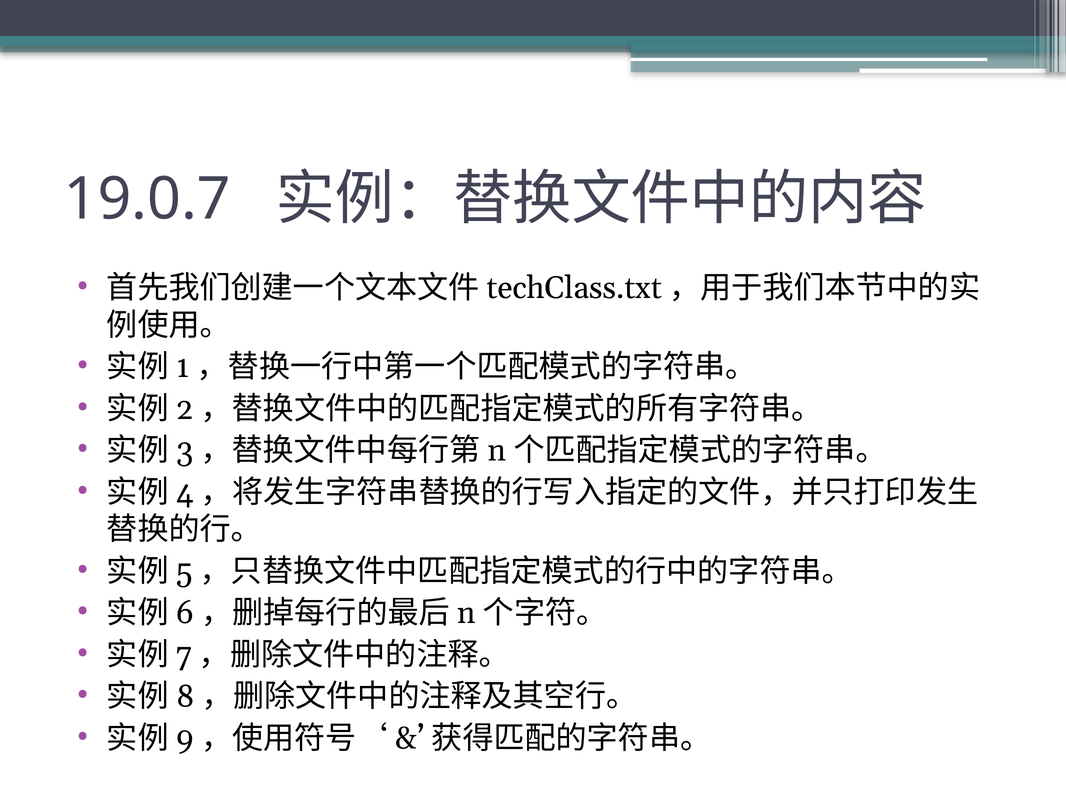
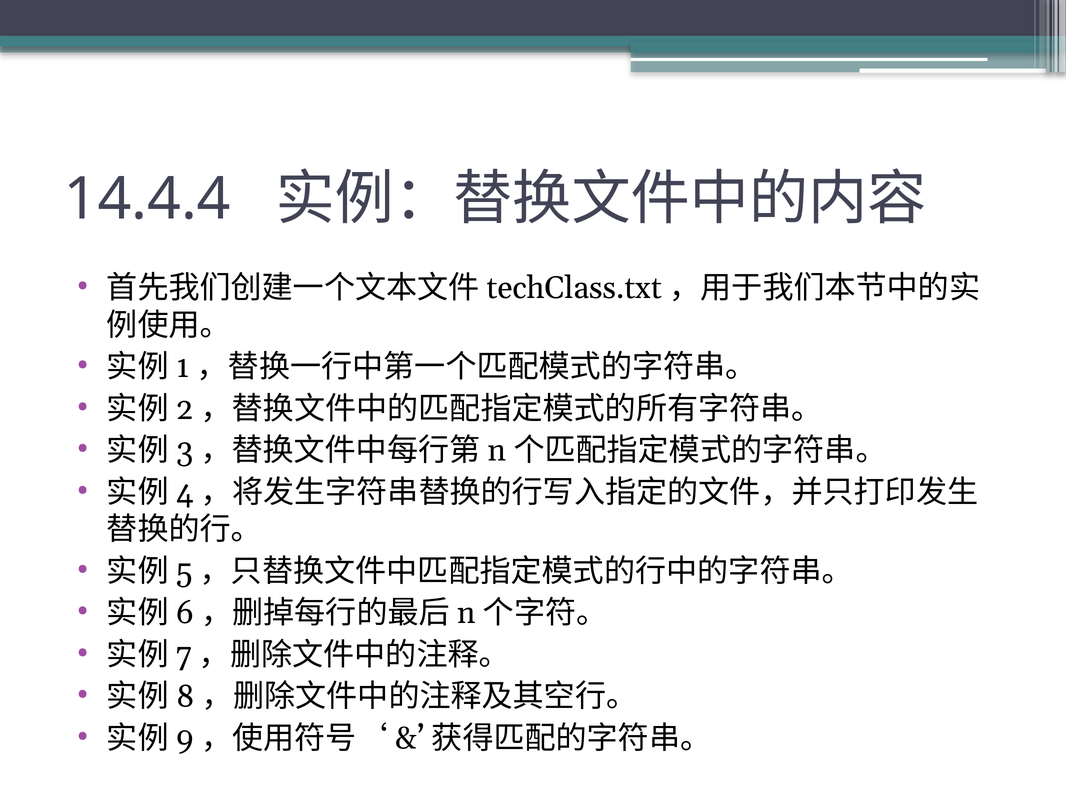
19.0.7: 19.0.7 -> 14.4.4
